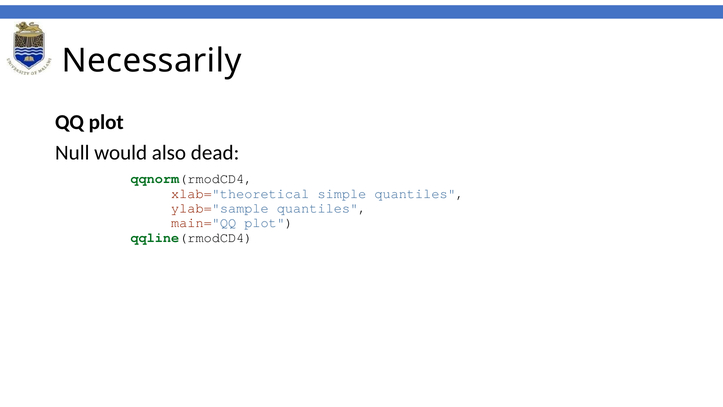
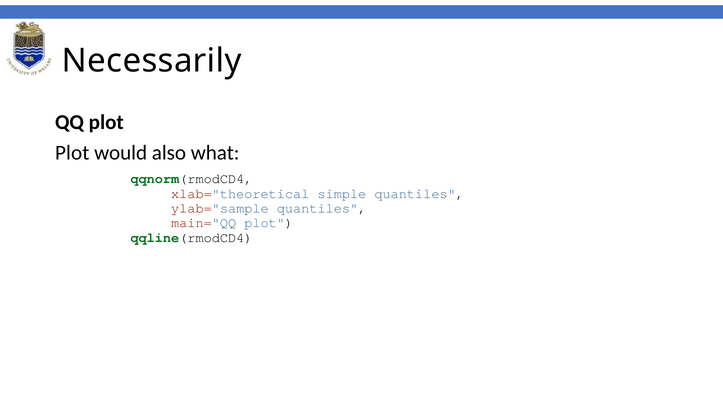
Null at (72, 153): Null -> Plot
dead: dead -> what
